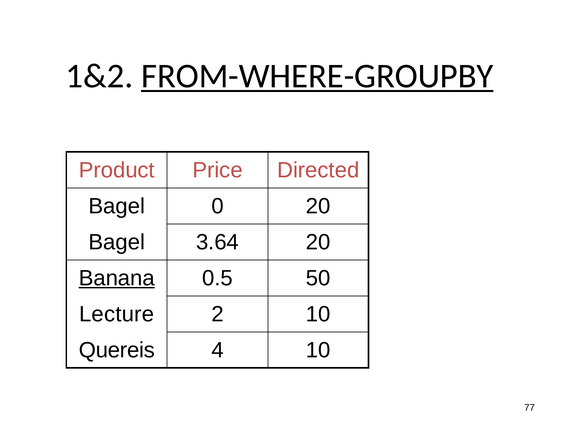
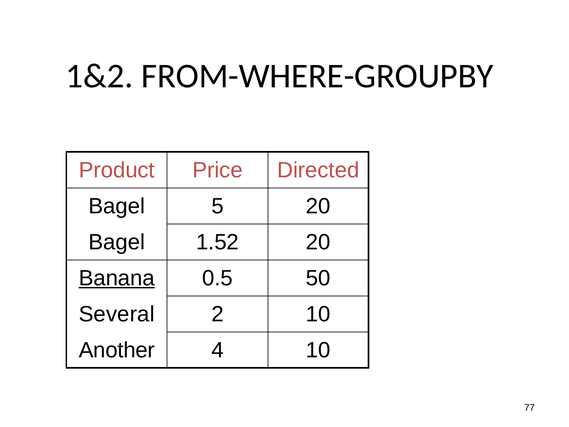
FROM-WHERE-GROUPBY underline: present -> none
0: 0 -> 5
3.64: 3.64 -> 1.52
Lecture: Lecture -> Several
Quereis: Quereis -> Another
